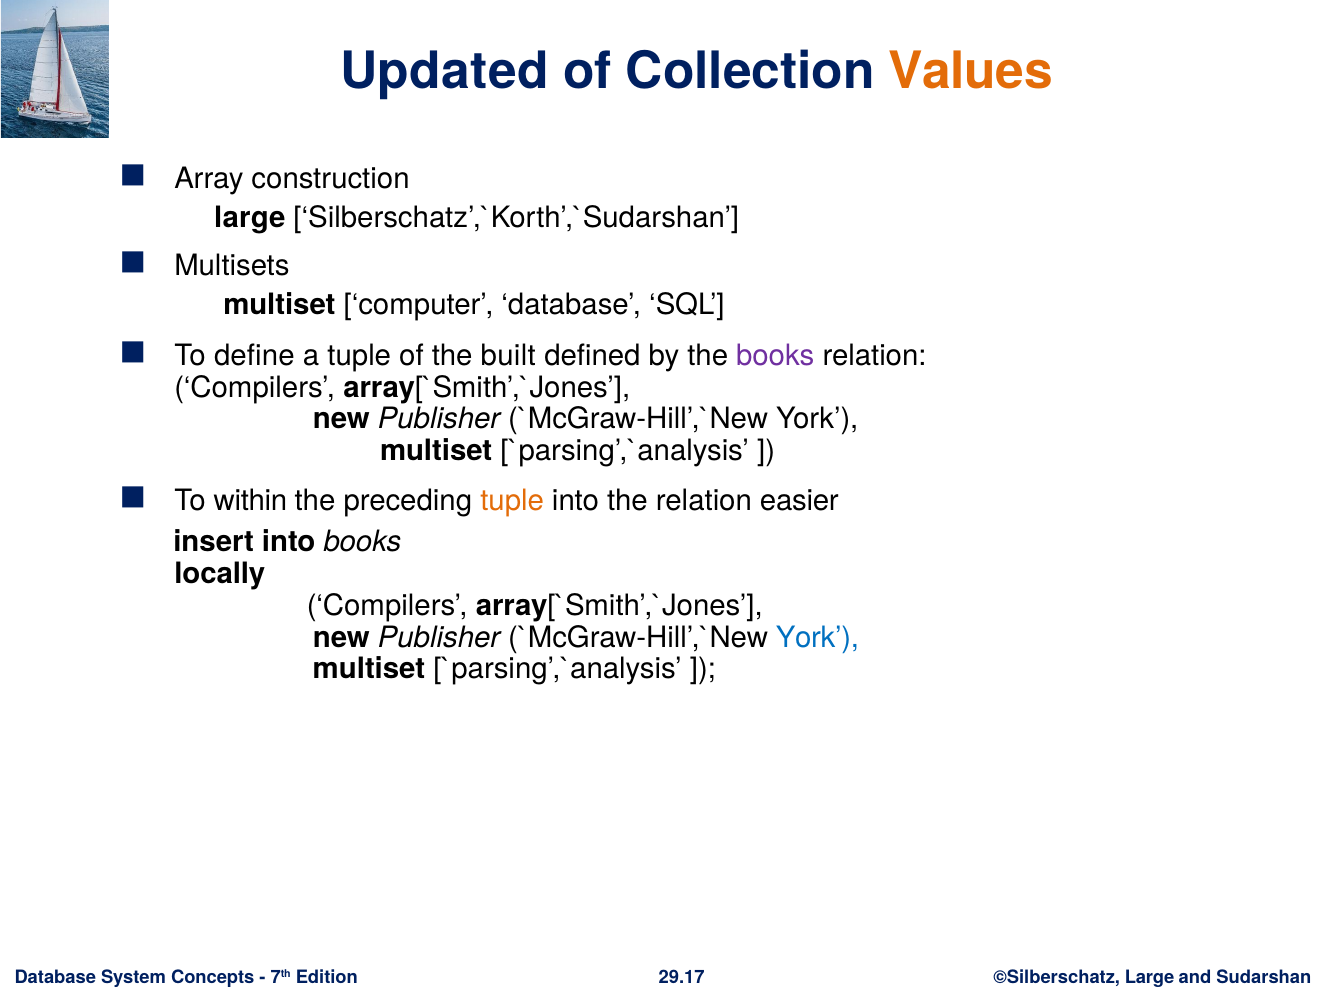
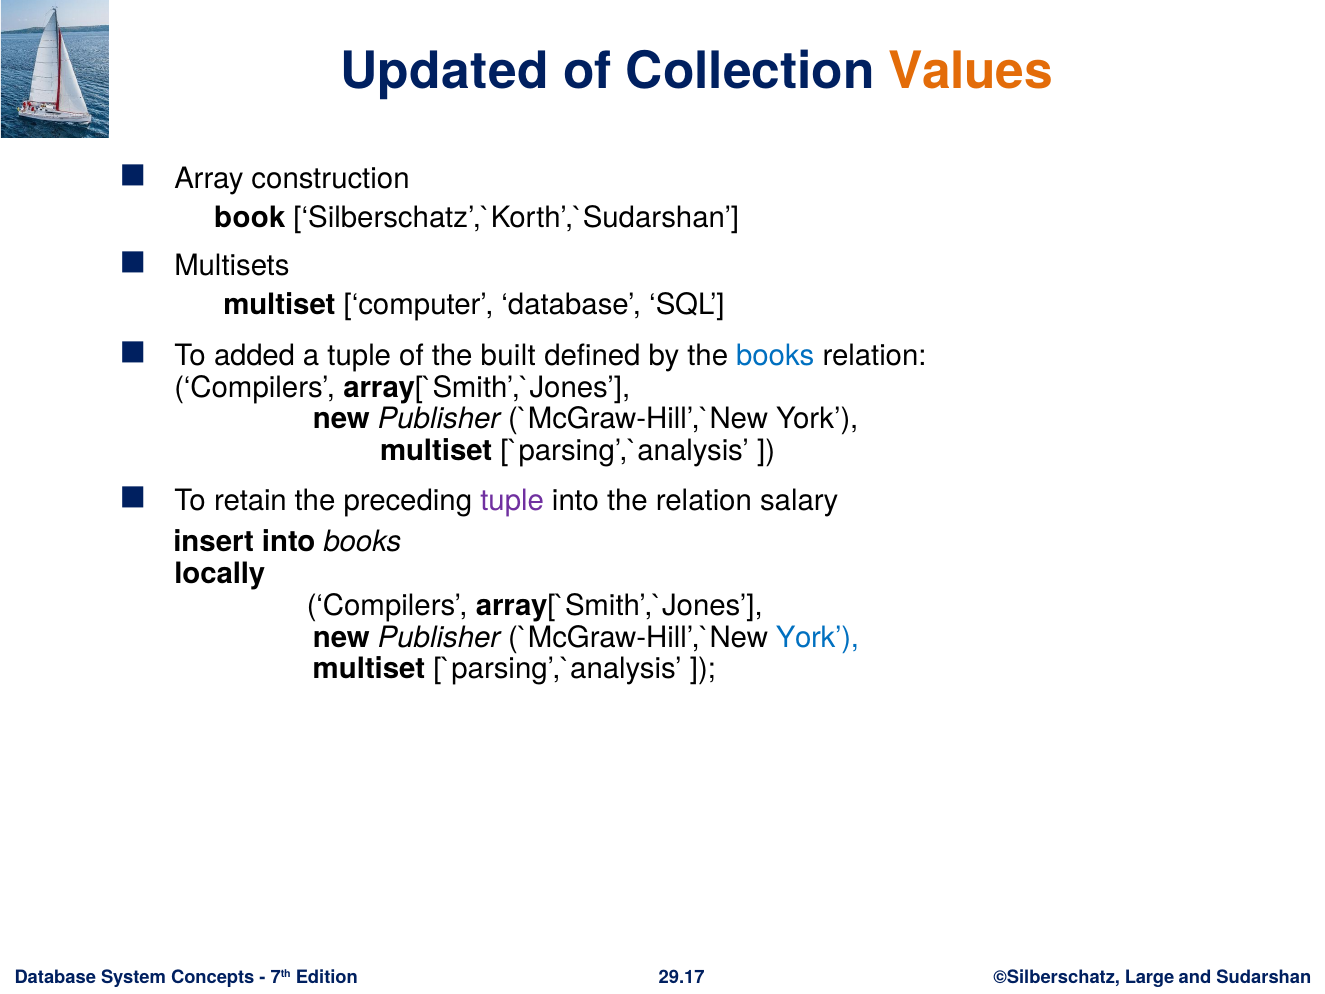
large at (250, 218): large -> book
define: define -> added
books at (775, 356) colour: purple -> blue
within: within -> retain
tuple at (512, 501) colour: orange -> purple
easier: easier -> salary
